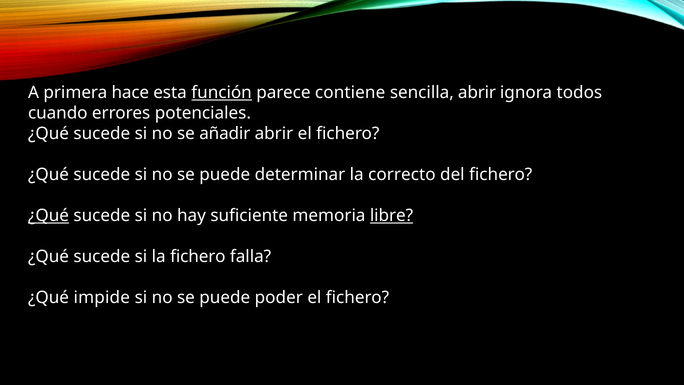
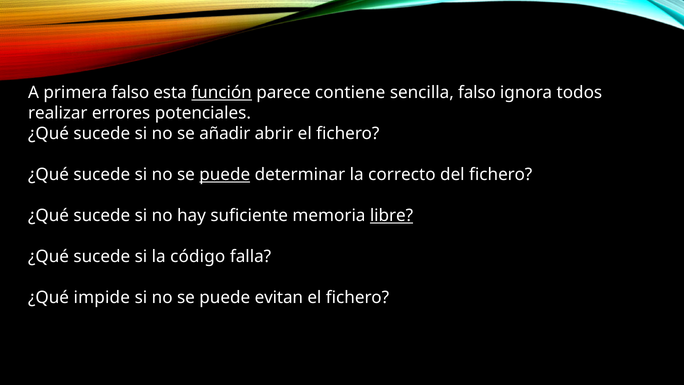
primera hace: hace -> falso
sencilla abrir: abrir -> falso
cuando: cuando -> realizar
puede at (225, 174) underline: none -> present
¿Qué at (49, 215) underline: present -> none
la fichero: fichero -> código
poder: poder -> evitan
